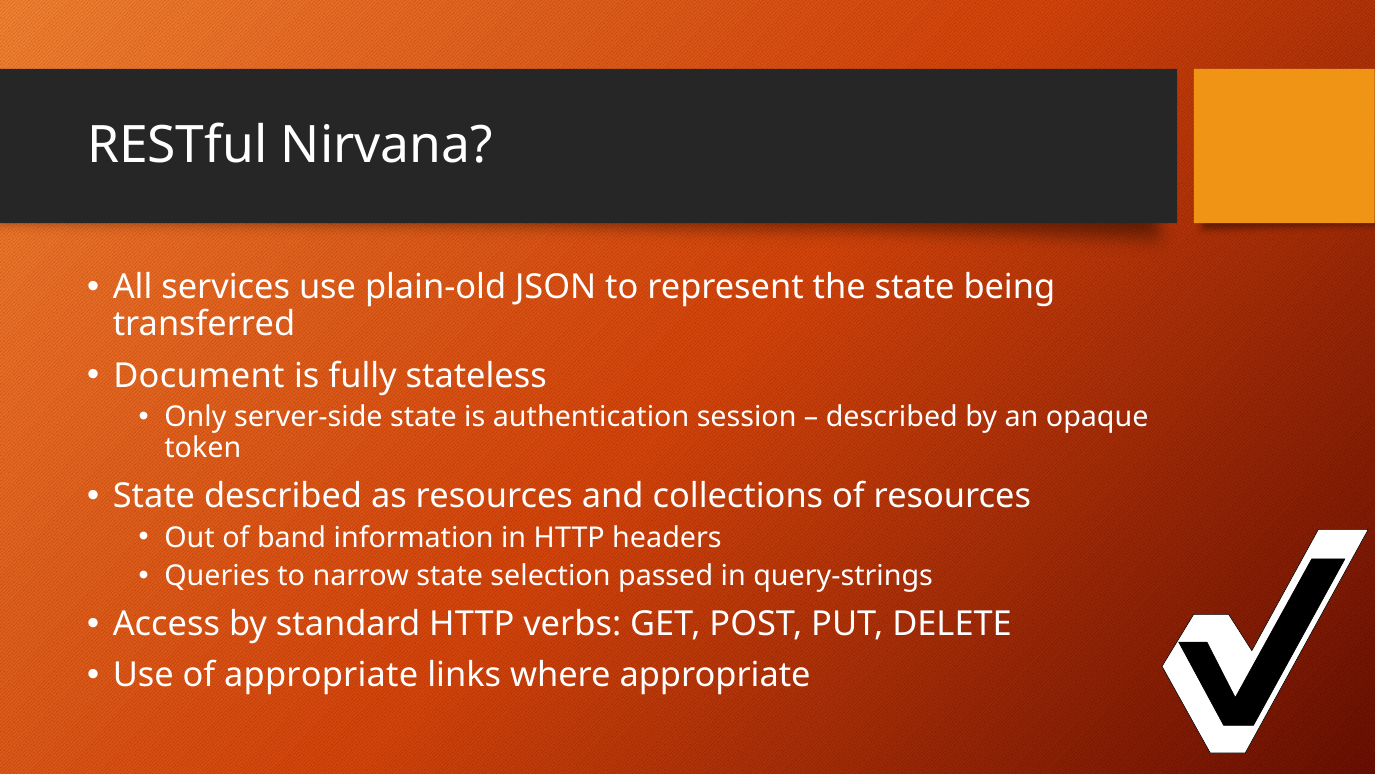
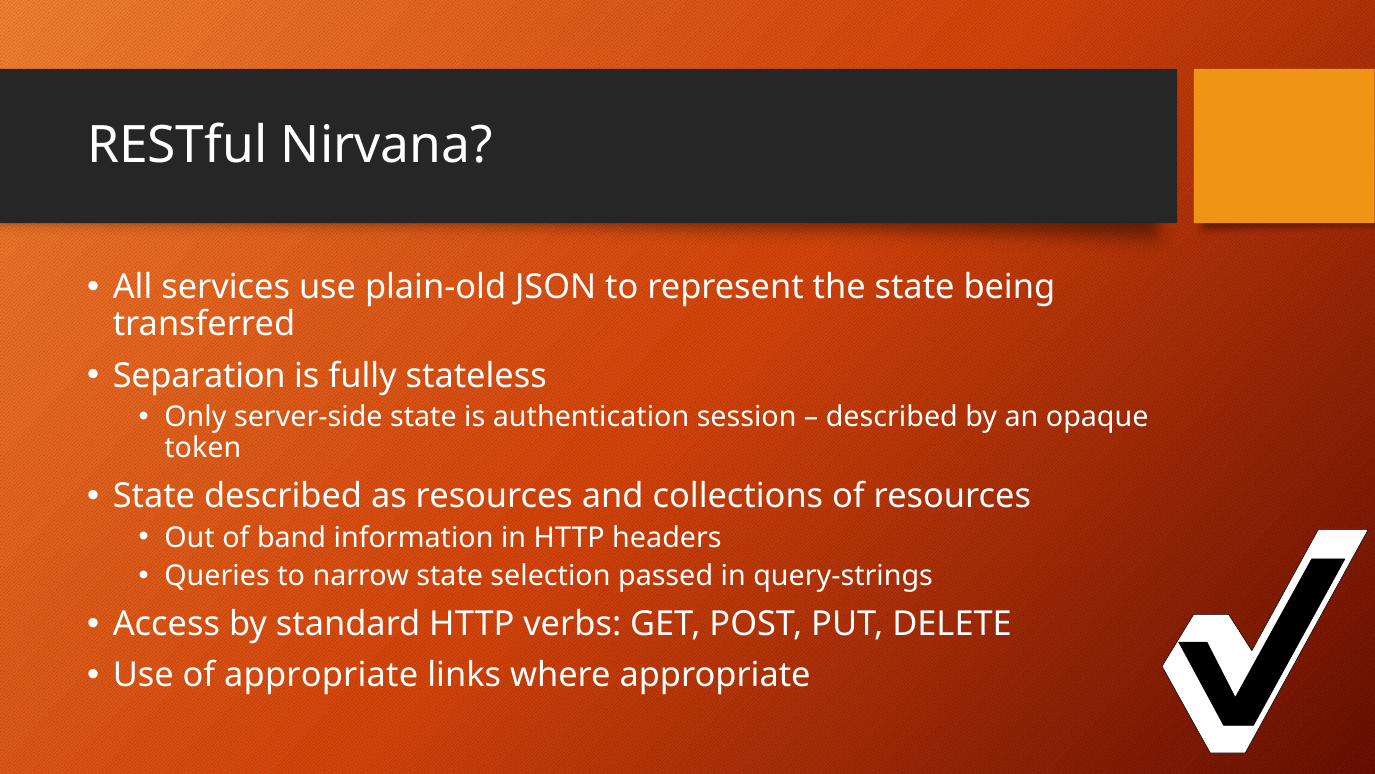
Document: Document -> Separation
